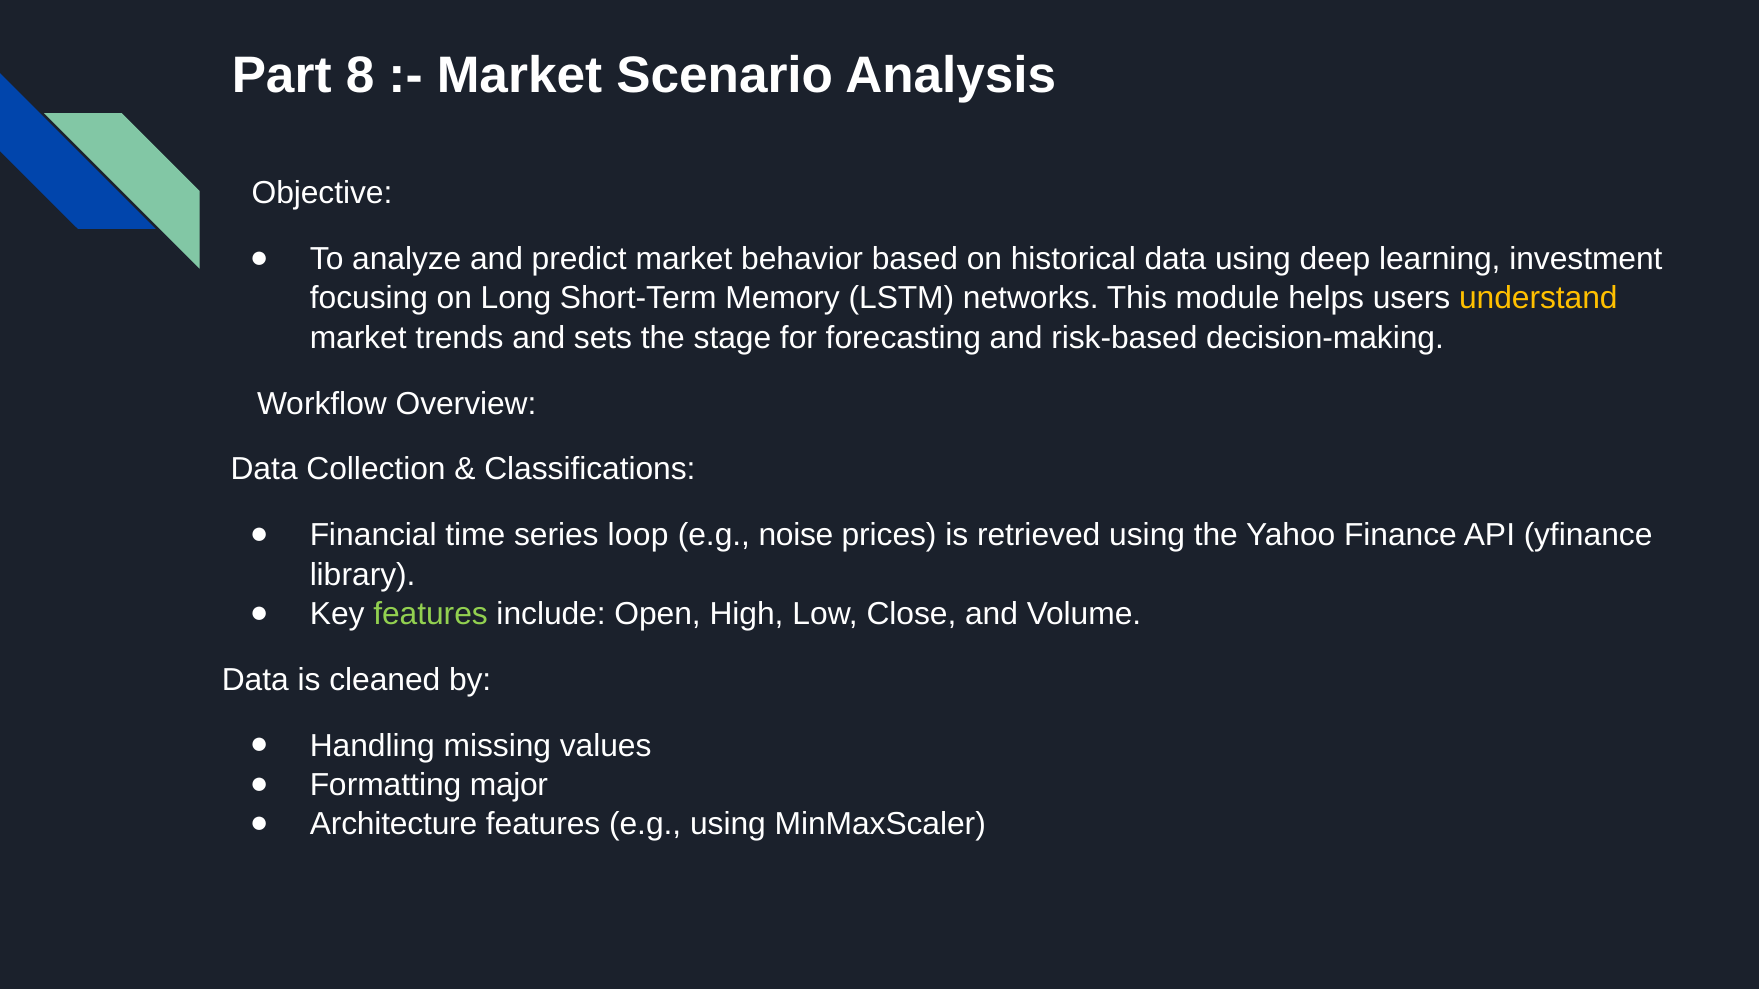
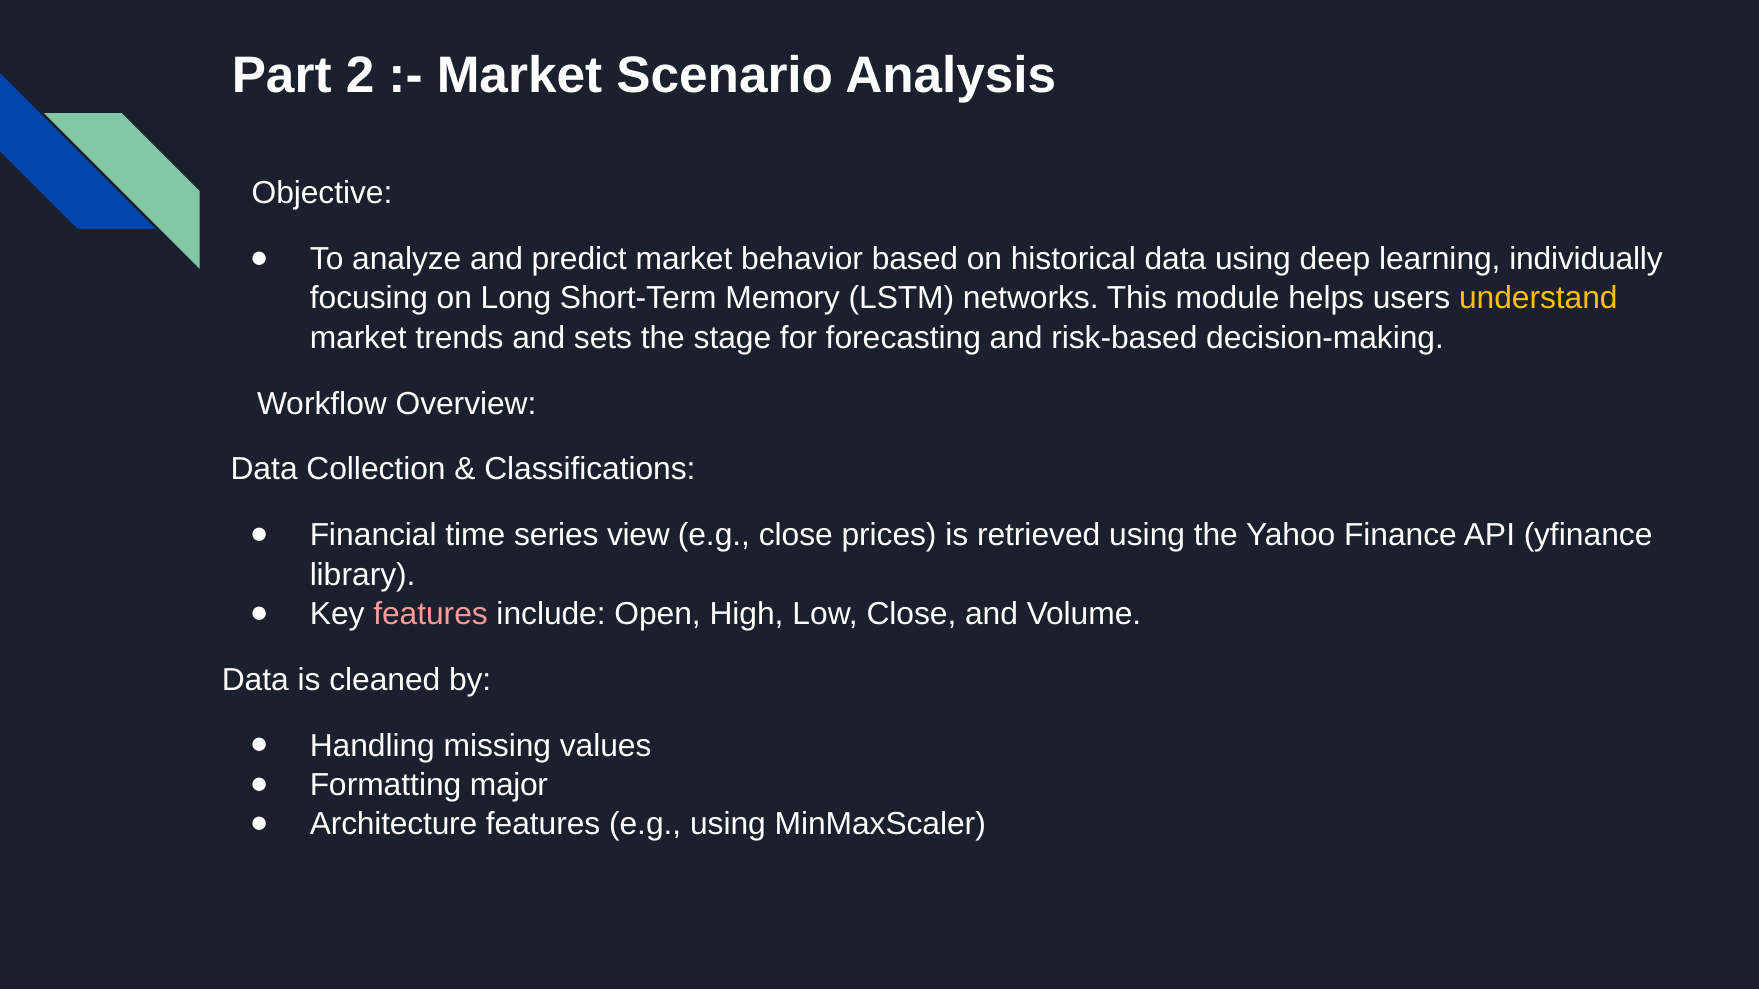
8: 8 -> 2
investment: investment -> individually
loop: loop -> view
e.g noise: noise -> close
features at (431, 614) colour: light green -> pink
